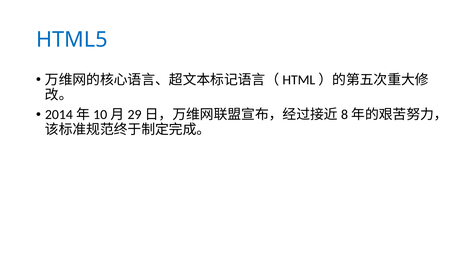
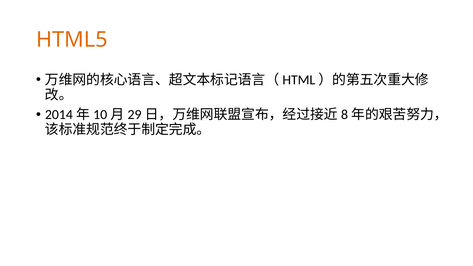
HTML5 colour: blue -> orange
